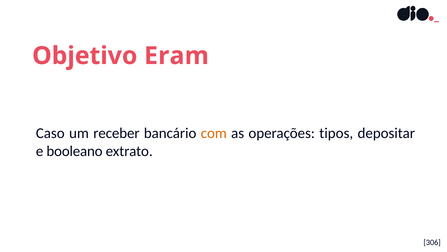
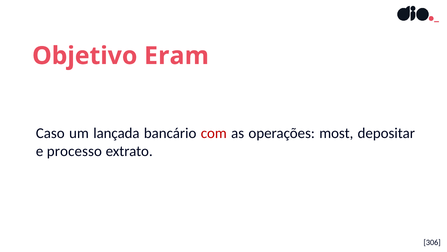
receber: receber -> lançada
com colour: orange -> red
tipos: tipos -> most
booleano: booleano -> processo
